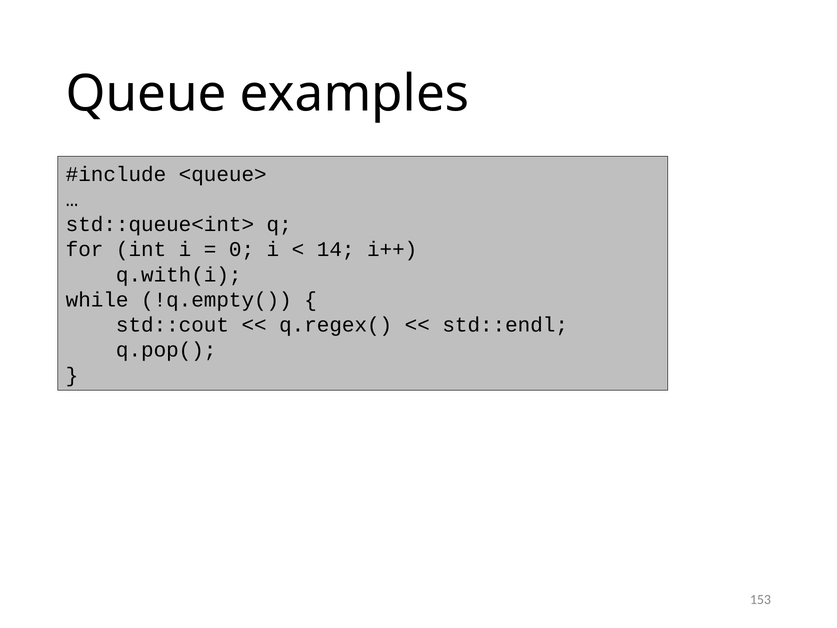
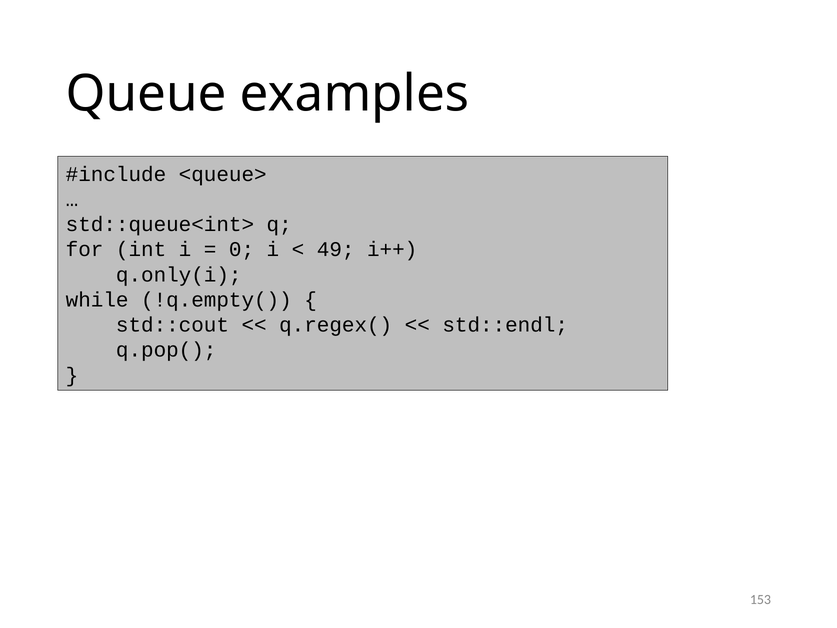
14: 14 -> 49
q.with(i: q.with(i -> q.only(i
